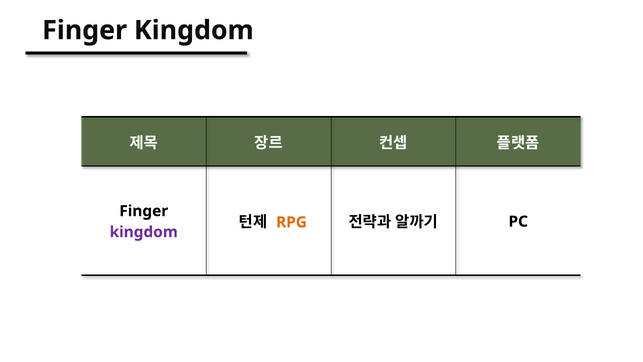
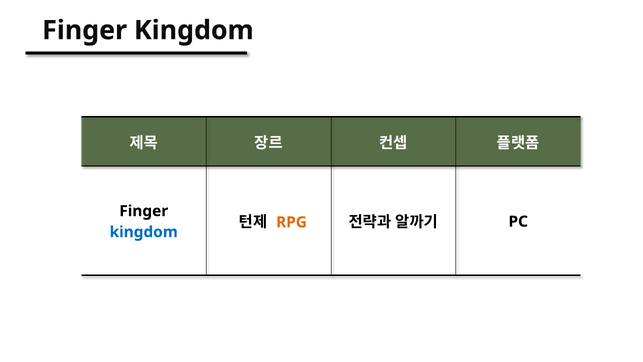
kingdom at (144, 232) colour: purple -> blue
